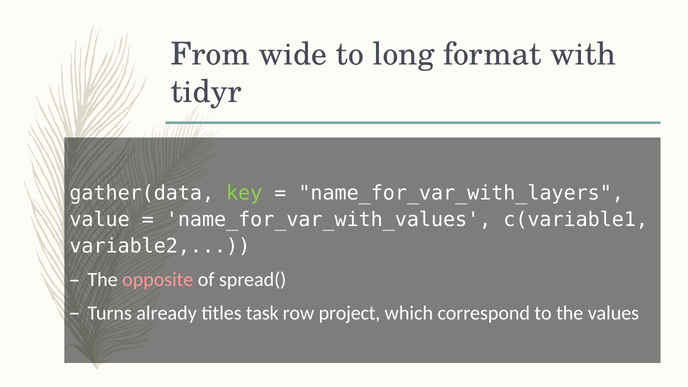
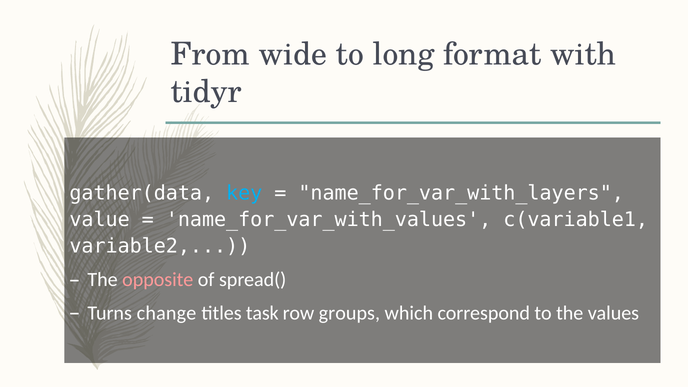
key colour: light green -> light blue
already: already -> change
project: project -> groups
